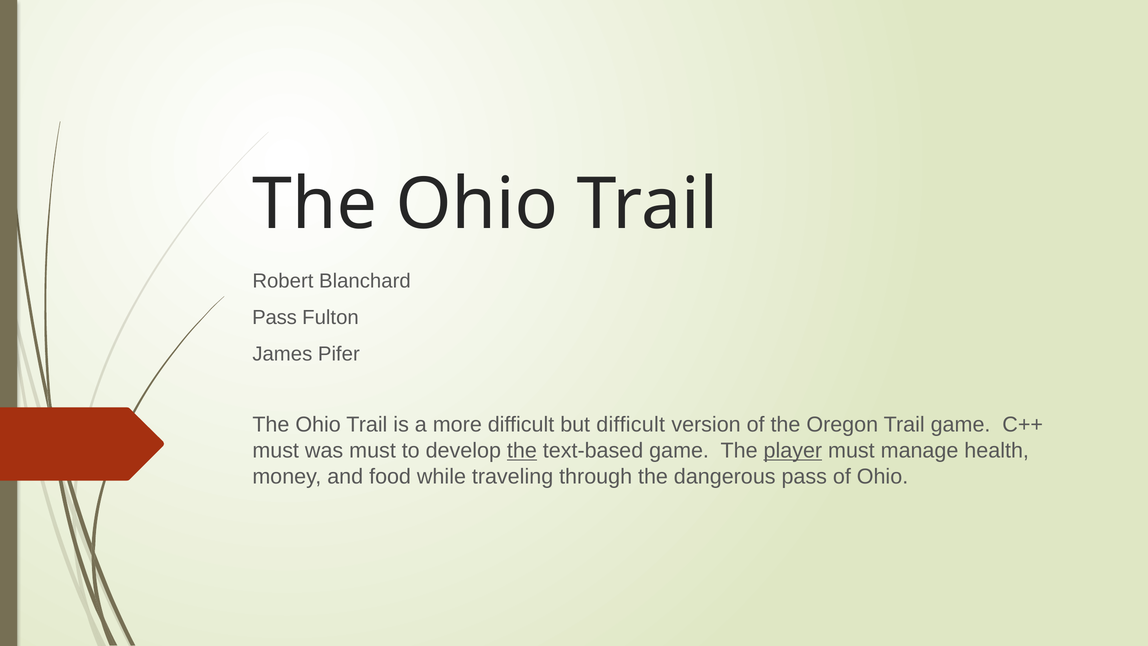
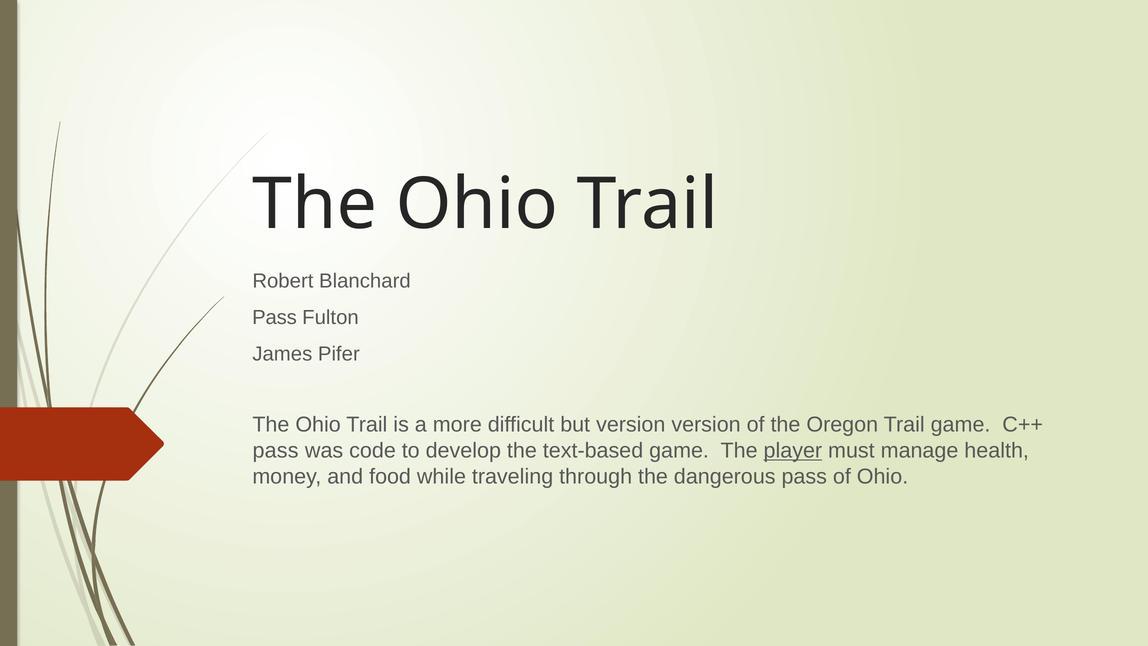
but difficult: difficult -> version
must at (276, 450): must -> pass
was must: must -> code
the at (522, 450) underline: present -> none
